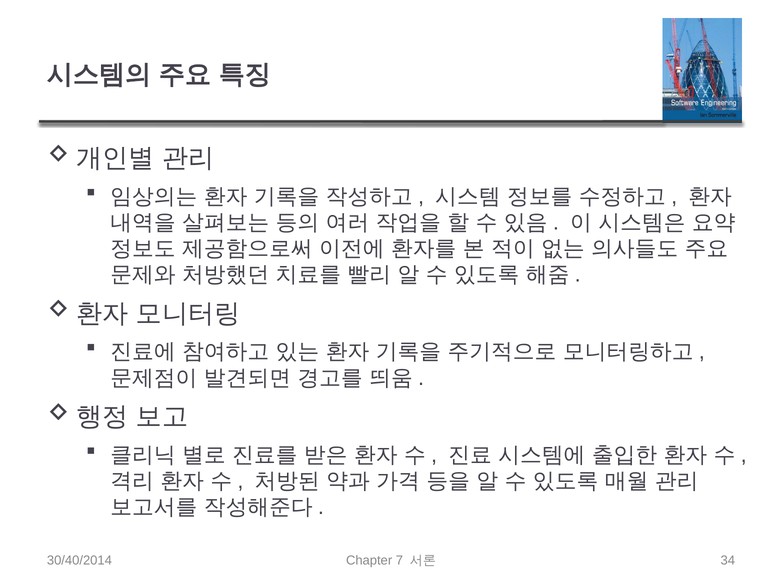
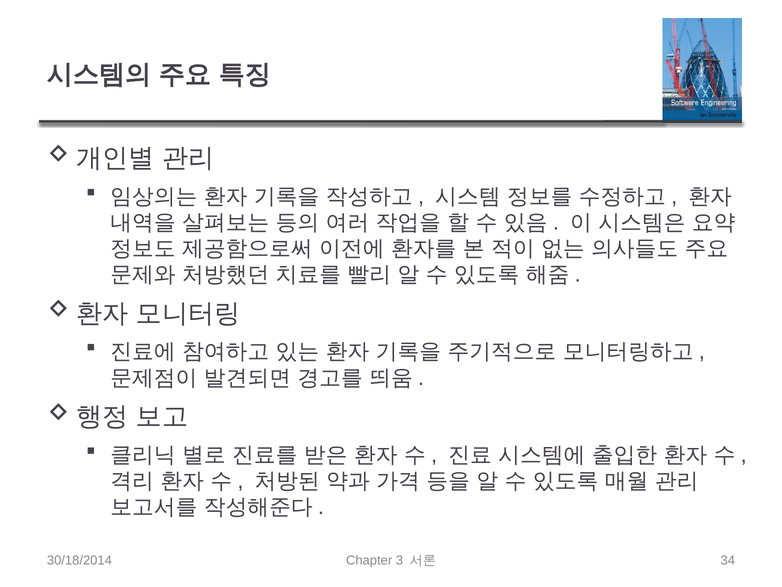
30/40/2014: 30/40/2014 -> 30/18/2014
7: 7 -> 3
